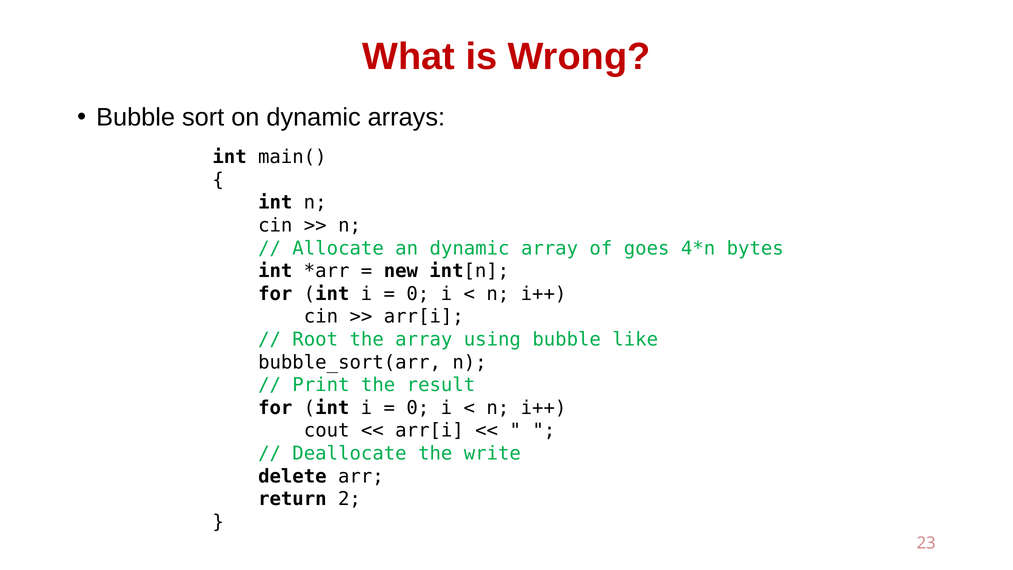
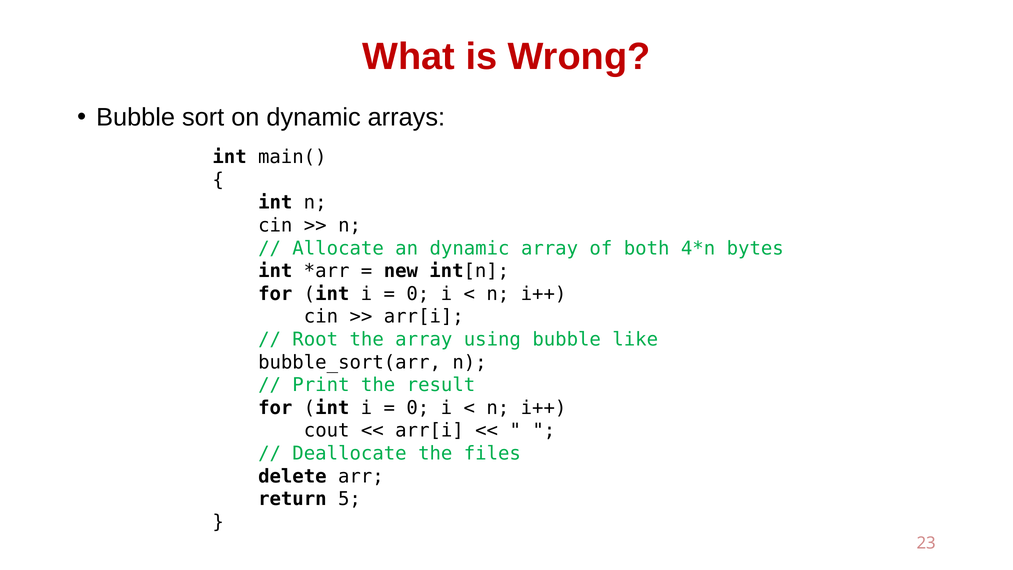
goes: goes -> both
write: write -> files
2: 2 -> 5
